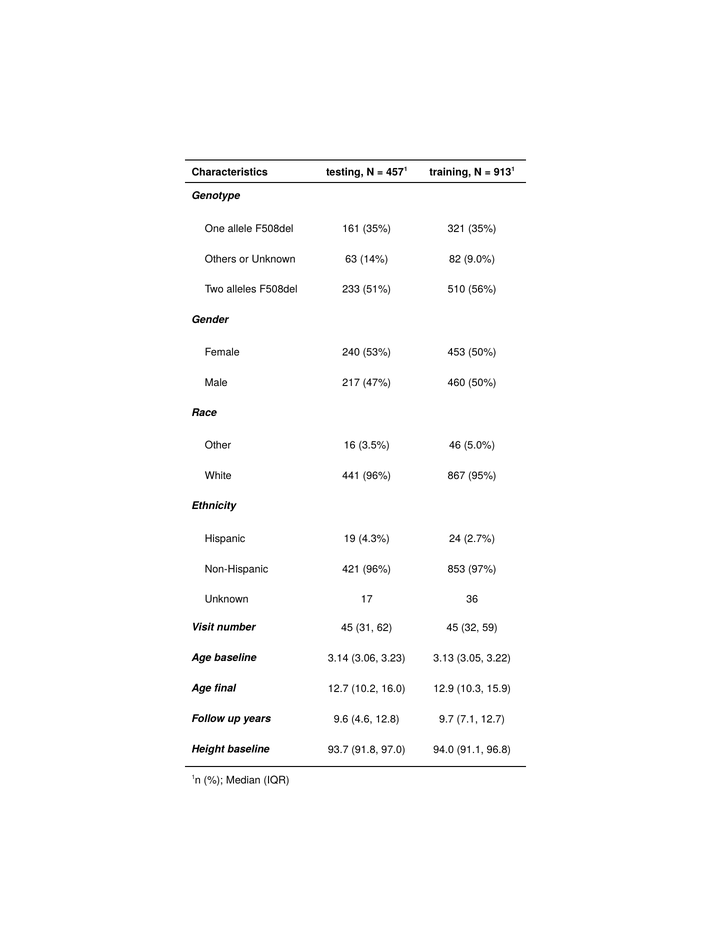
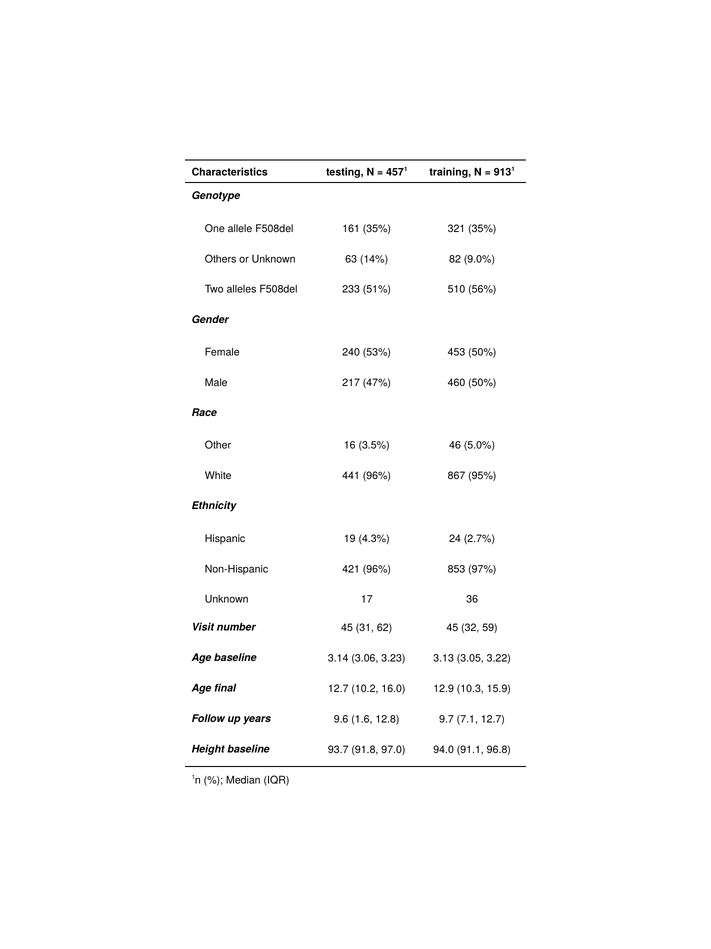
4.6: 4.6 -> 1.6
